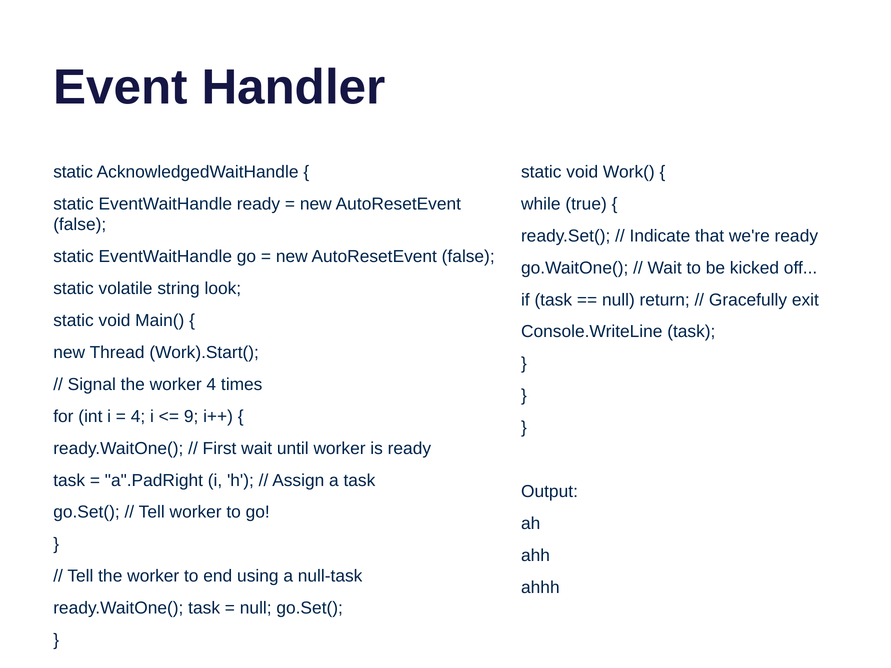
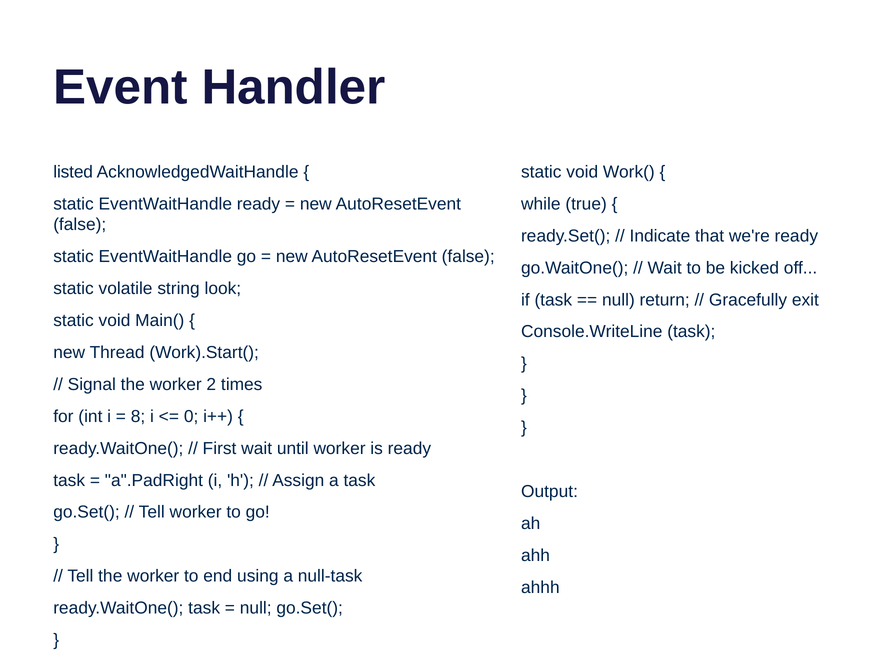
static at (73, 172): static -> listed
worker 4: 4 -> 2
4 at (138, 417): 4 -> 8
9: 9 -> 0
